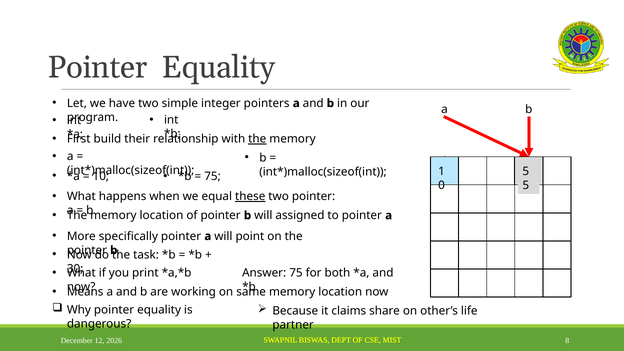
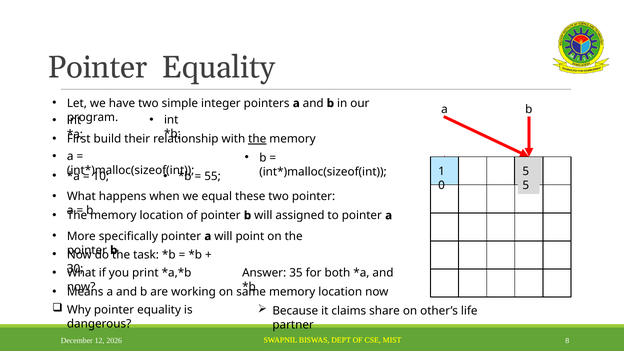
75 at (213, 176): 75 -> 55
these underline: present -> none
Answer 75: 75 -> 35
